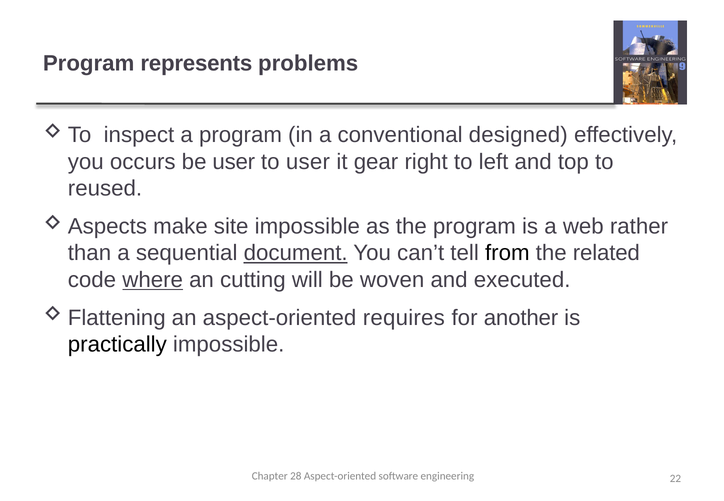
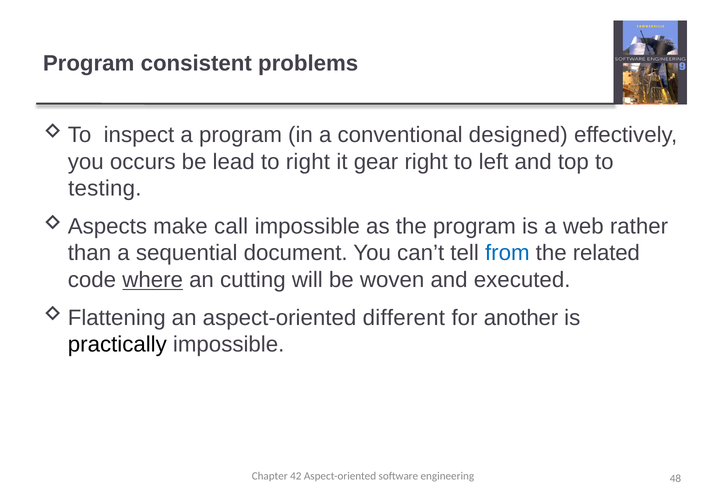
represents: represents -> consistent
be user: user -> lead
to user: user -> right
reused: reused -> testing
site: site -> call
document underline: present -> none
from colour: black -> blue
requires: requires -> different
28: 28 -> 42
22: 22 -> 48
